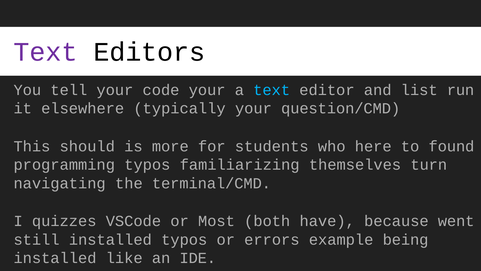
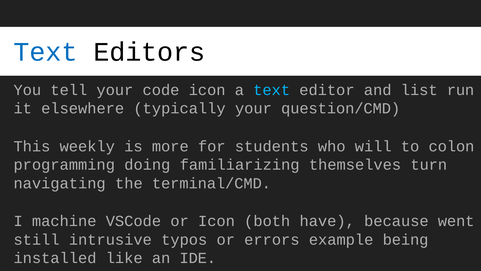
Text at (46, 52) colour: purple -> blue
code your: your -> icon
should: should -> weekly
here: here -> will
found: found -> colon
programming typos: typos -> doing
quizzes: quizzes -> machine
or Most: Most -> Icon
still installed: installed -> intrusive
